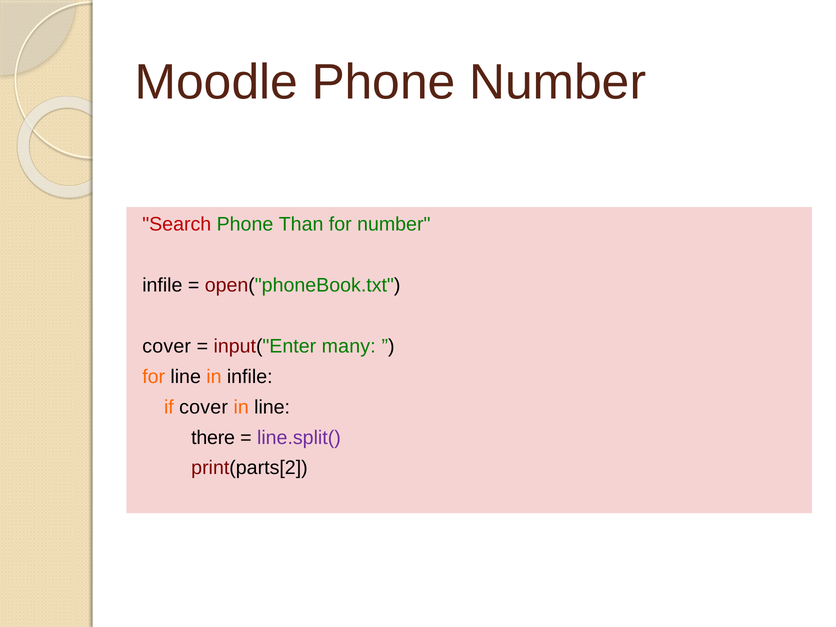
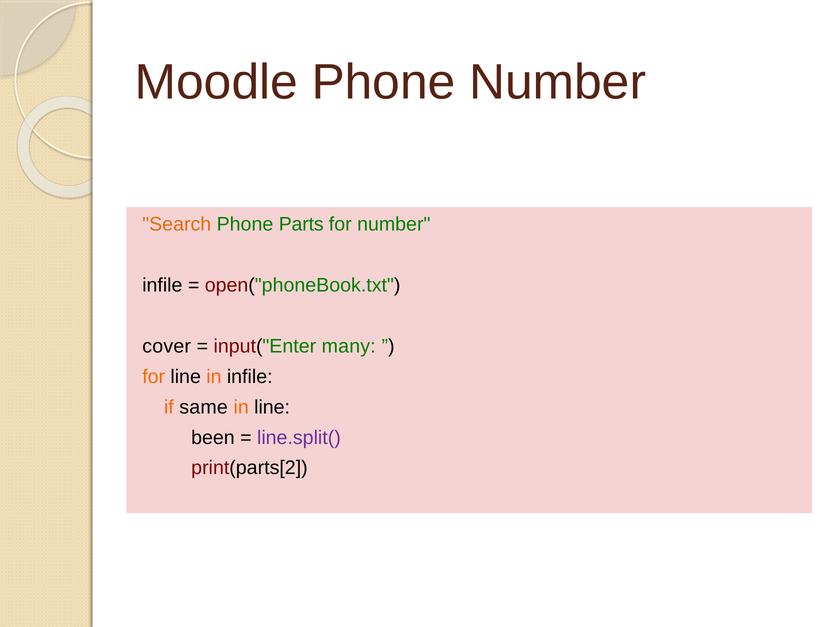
Search colour: red -> orange
Than: Than -> Parts
if cover: cover -> same
there: there -> been
